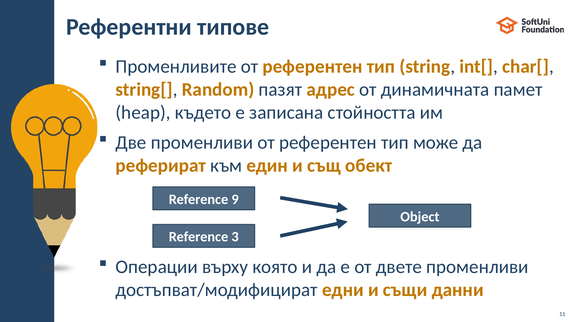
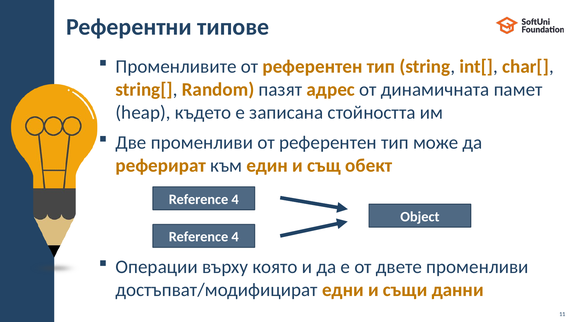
9 at (235, 200): 9 -> 4
3 at (235, 237): 3 -> 4
